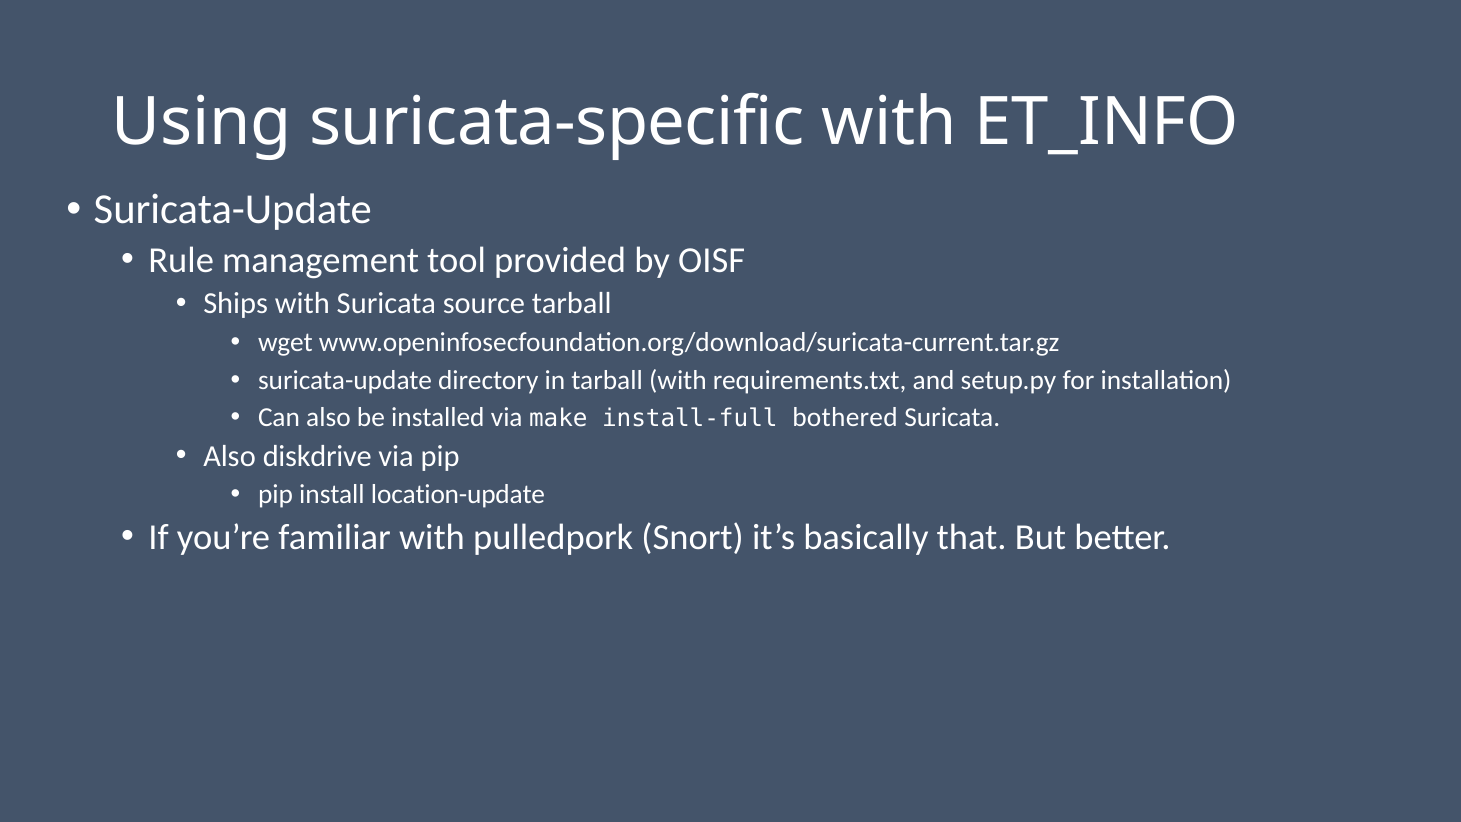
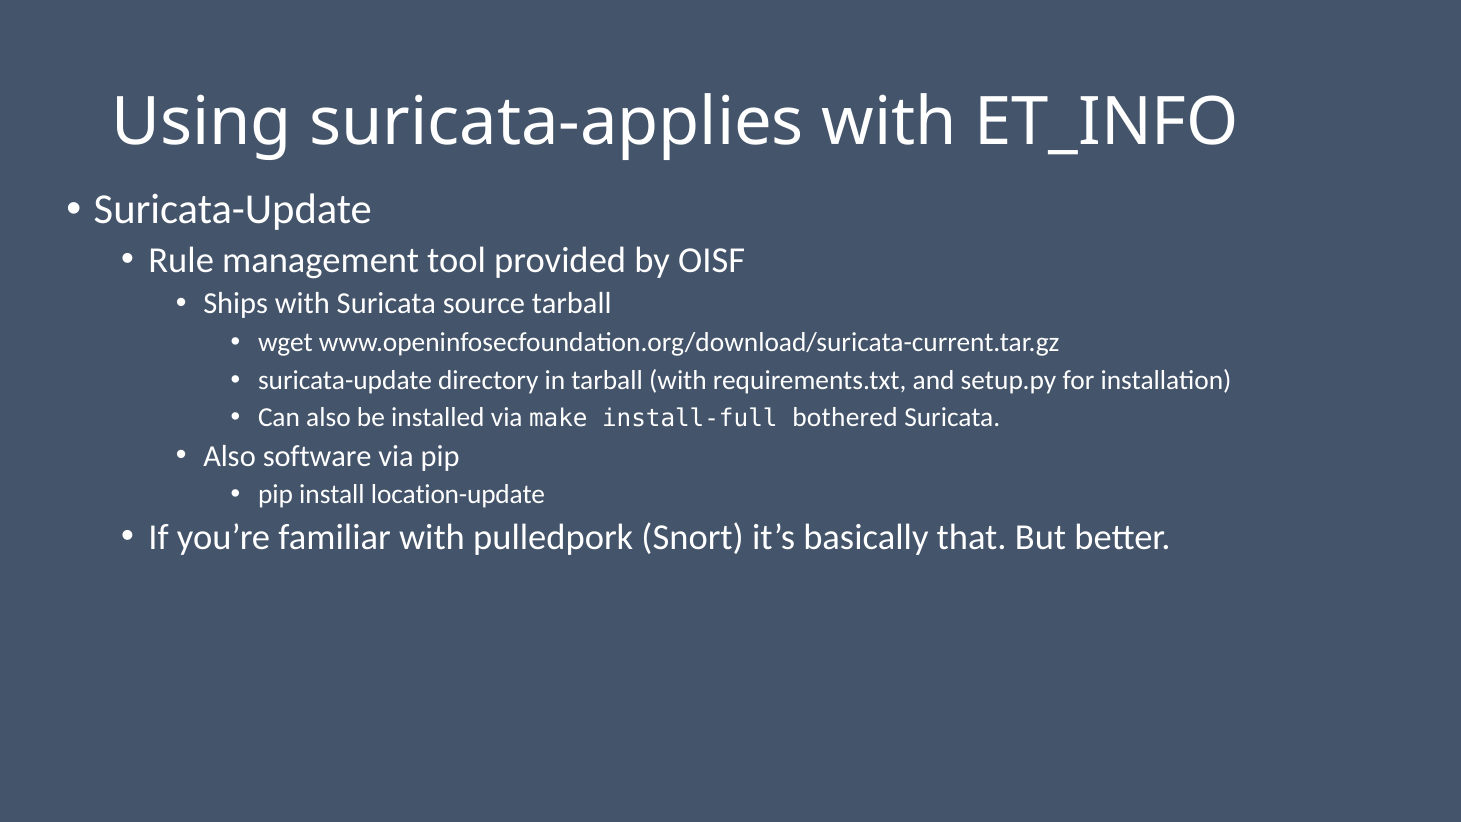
suricata-specific: suricata-specific -> suricata-applies
diskdrive: diskdrive -> software
